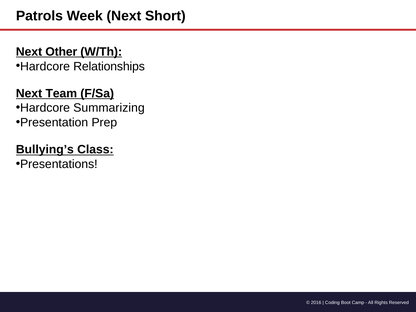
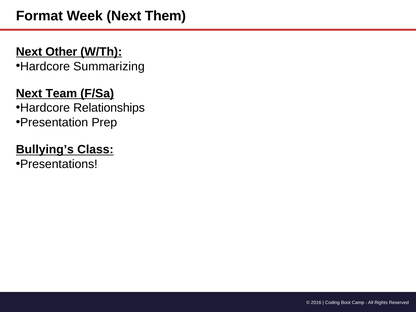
Patrols: Patrols -> Format
Short: Short -> Them
Relationships: Relationships -> Summarizing
Summarizing: Summarizing -> Relationships
